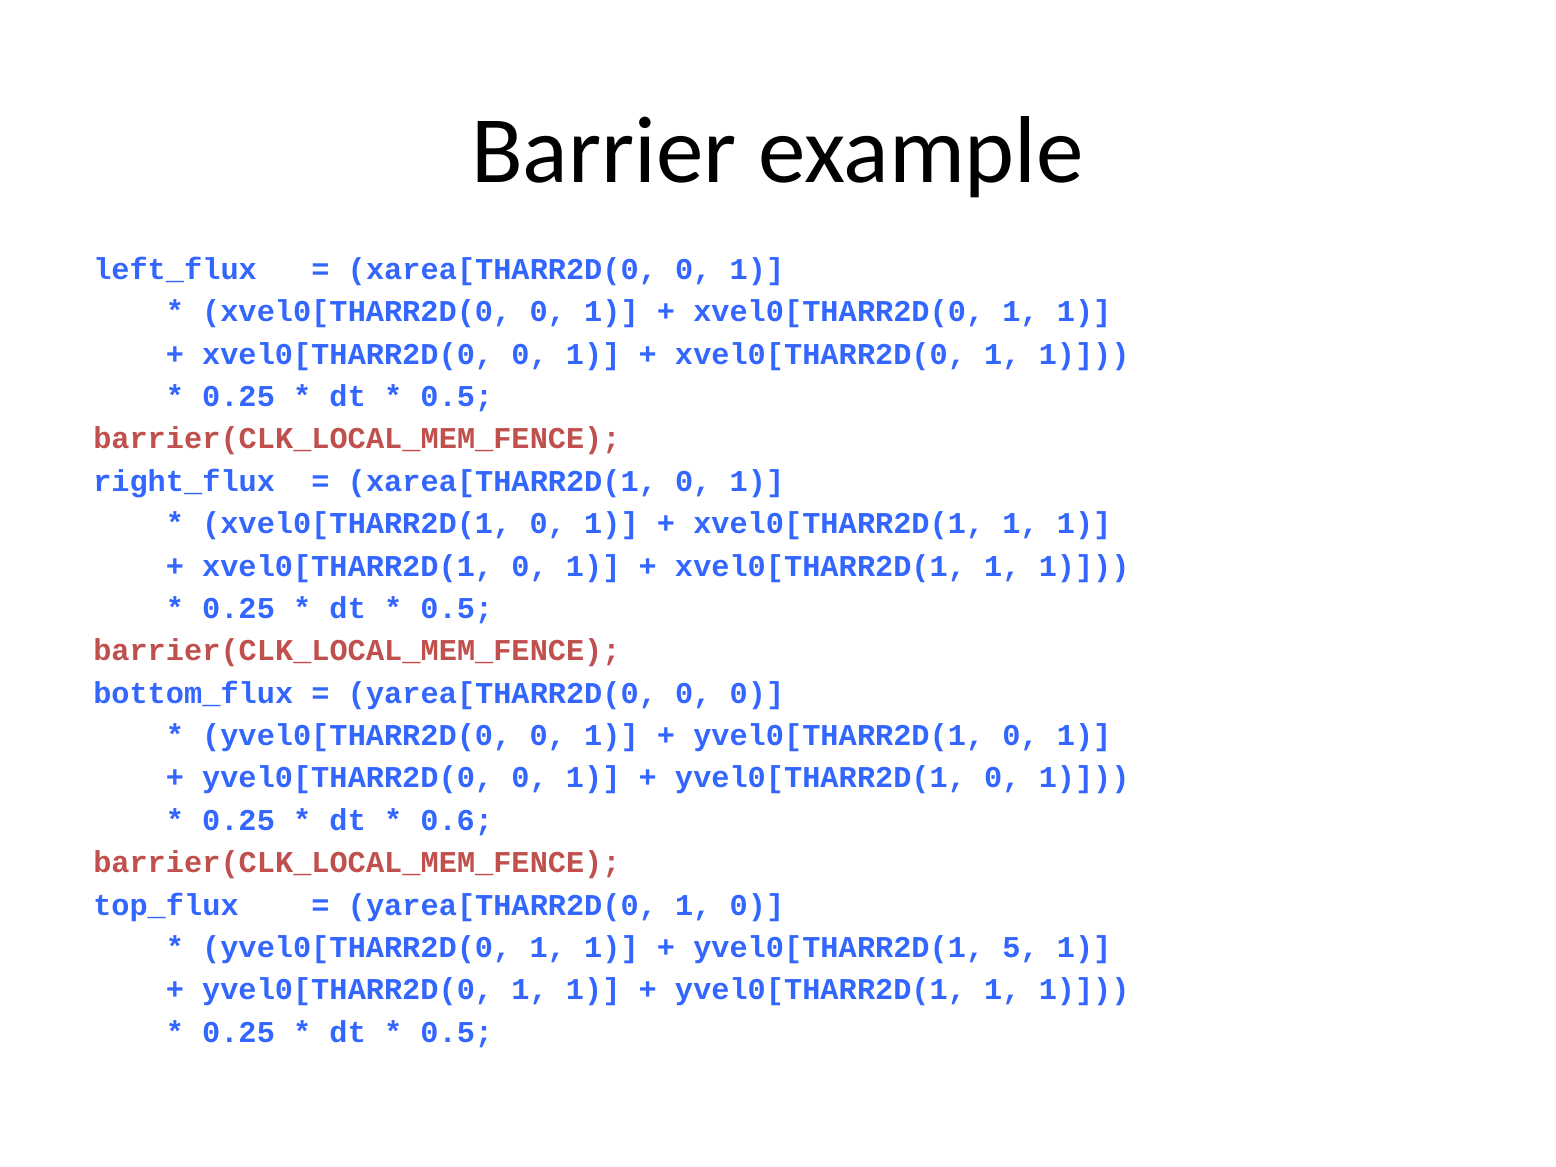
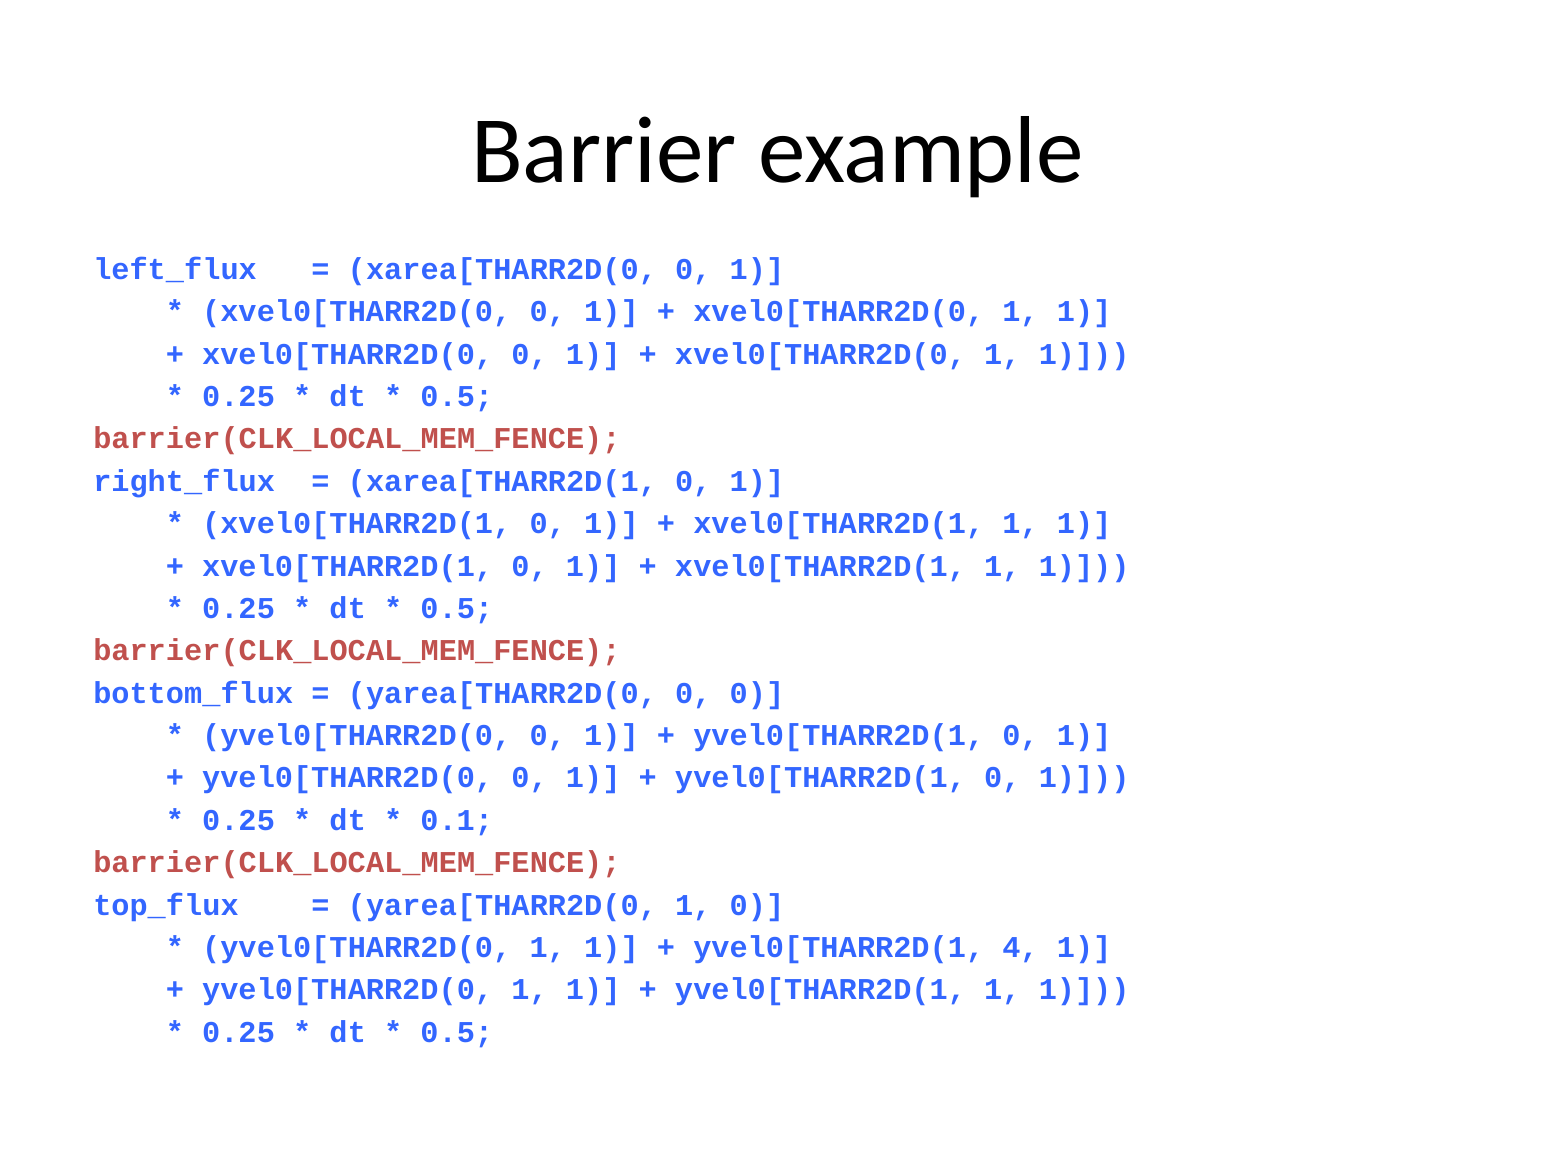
0.6: 0.6 -> 0.1
5: 5 -> 4
